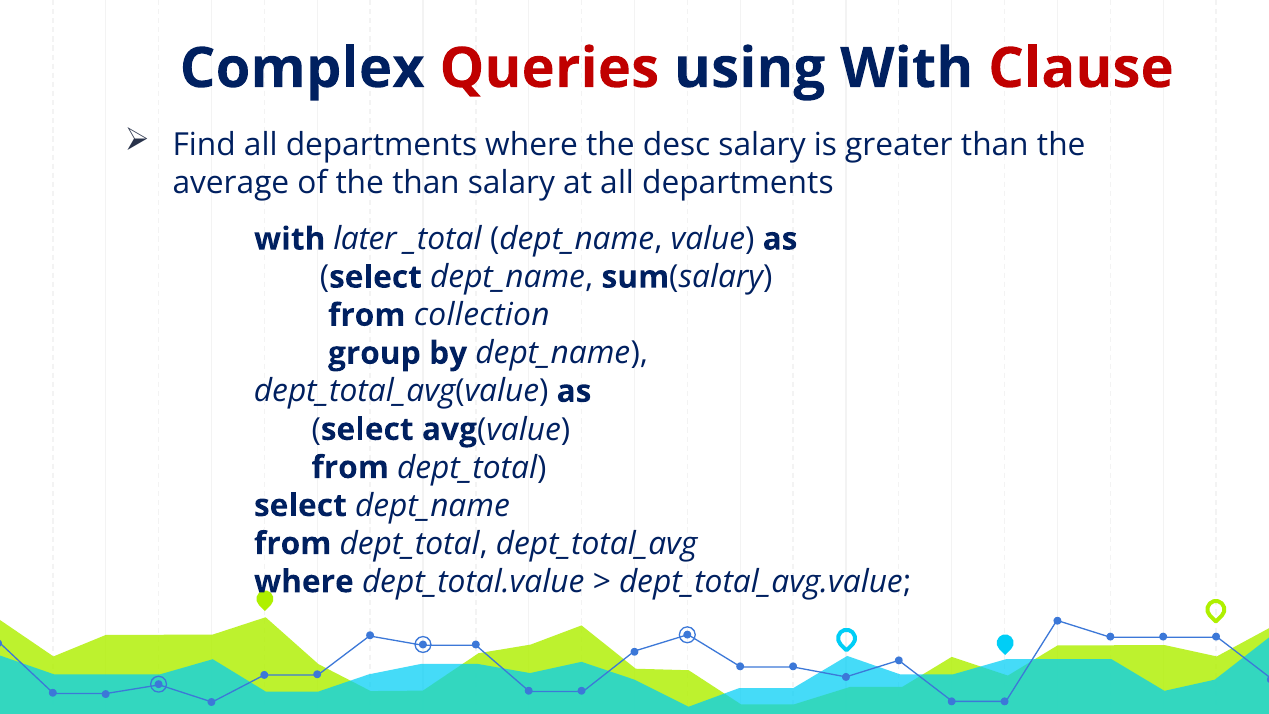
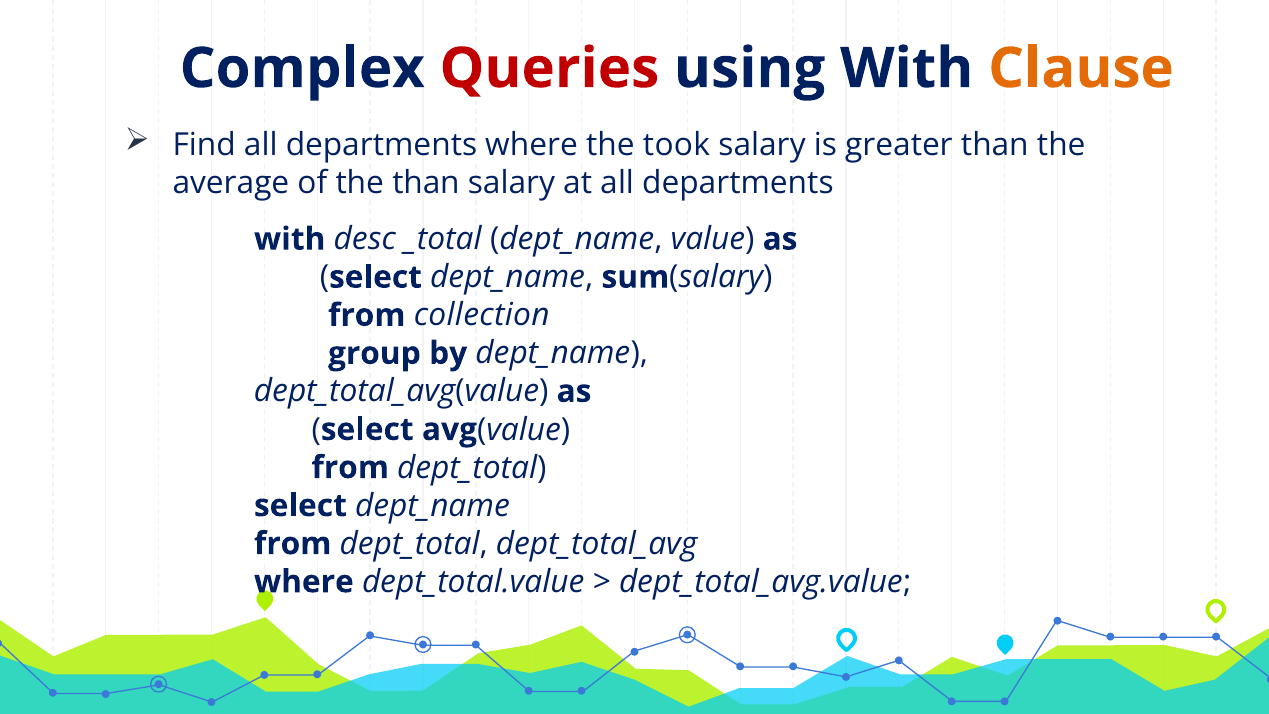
Clause colour: red -> orange
desc: desc -> took
later: later -> desc
